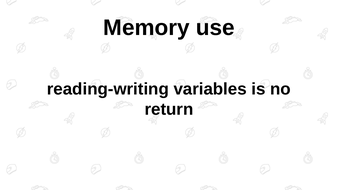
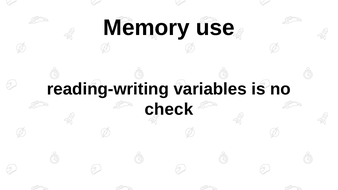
return: return -> check
